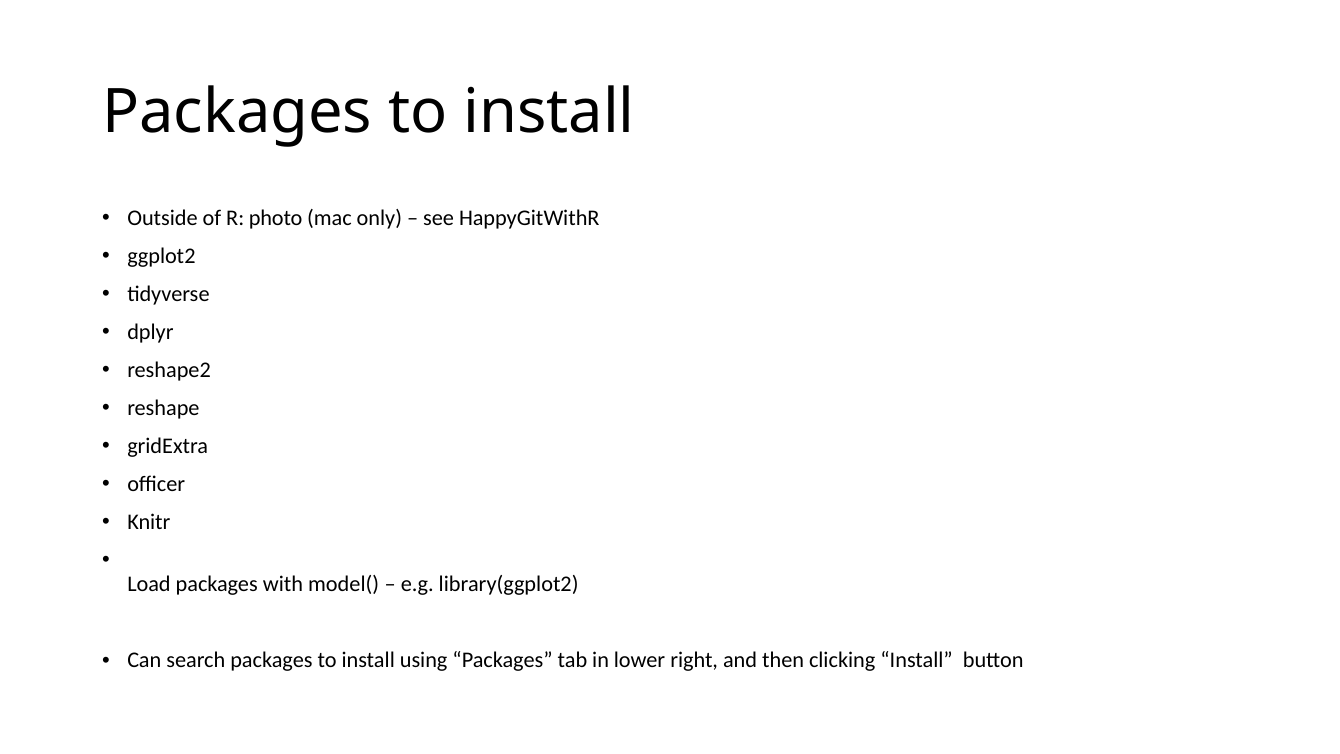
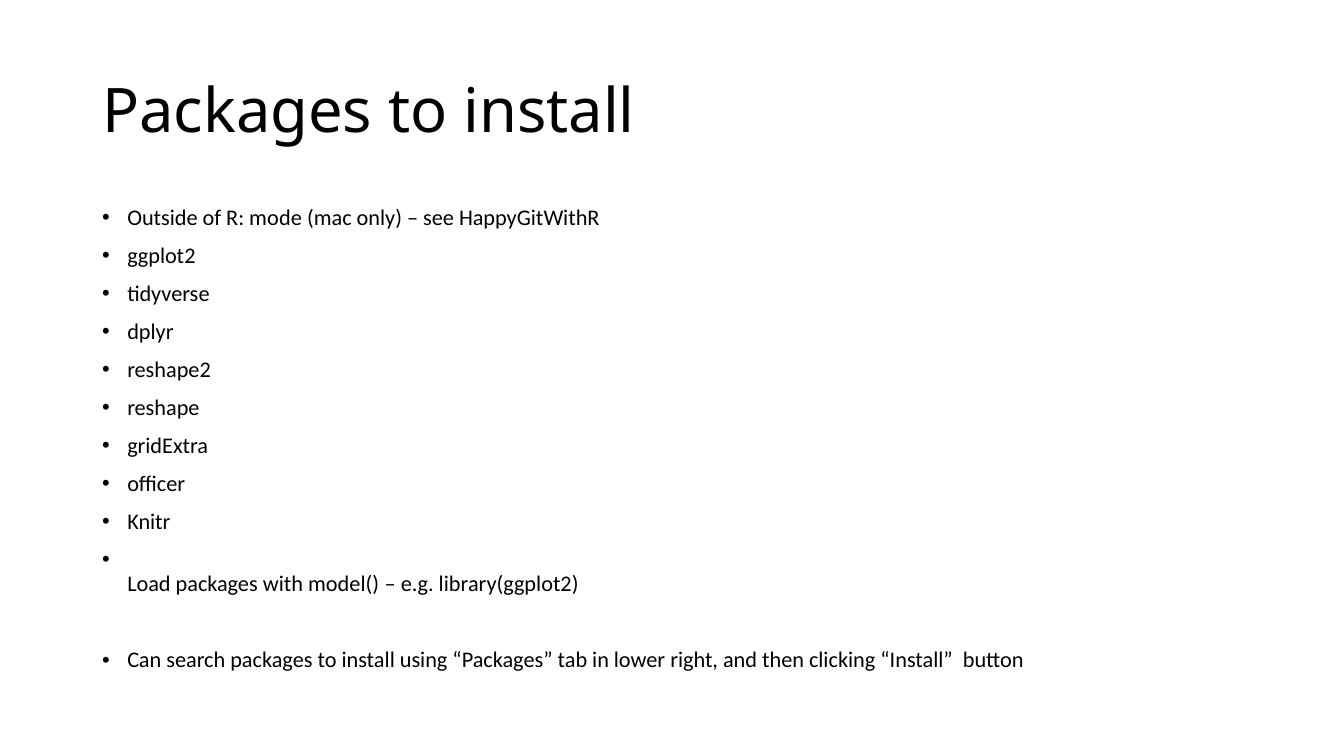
photo: photo -> mode
